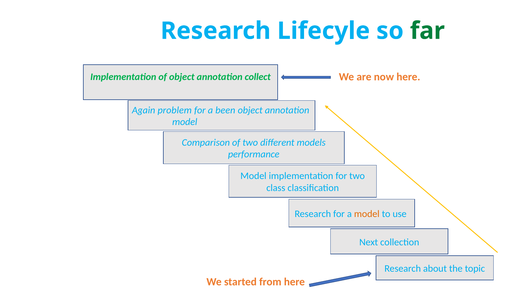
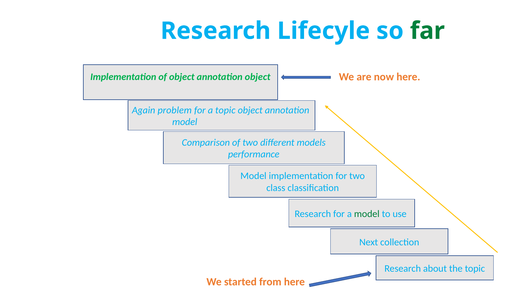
annotation collect: collect -> object
a been: been -> topic
model at (367, 214) colour: orange -> green
